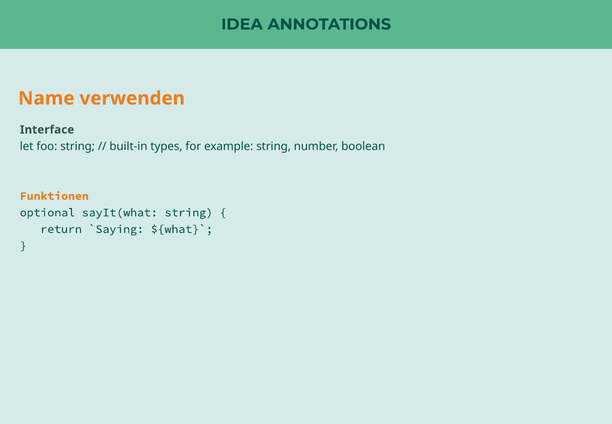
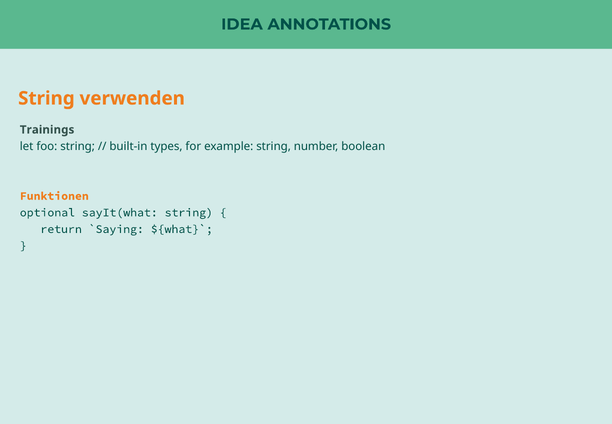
Name at (46, 98): Name -> String
Interface: Interface -> Trainings
